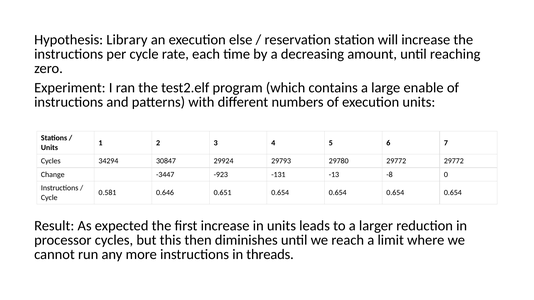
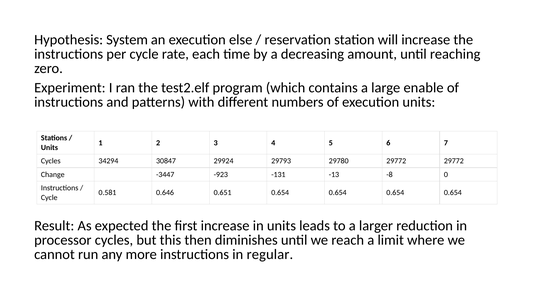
Library: Library -> System
threads: threads -> regular
